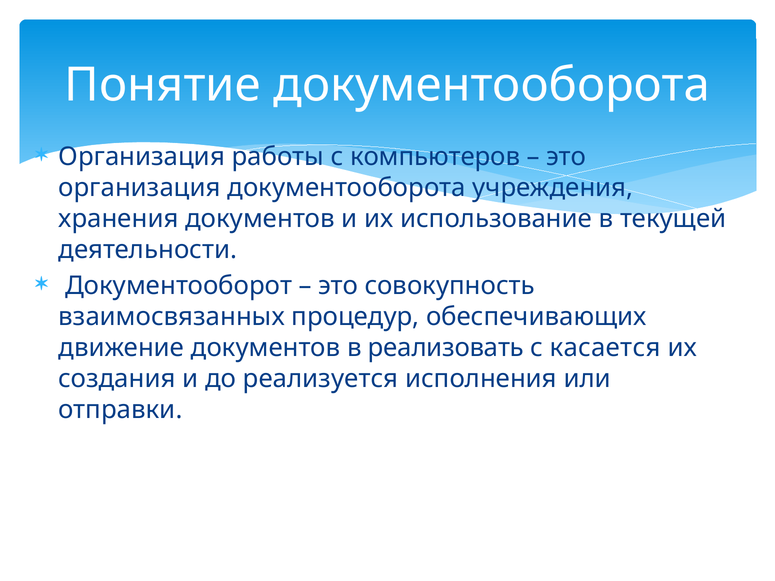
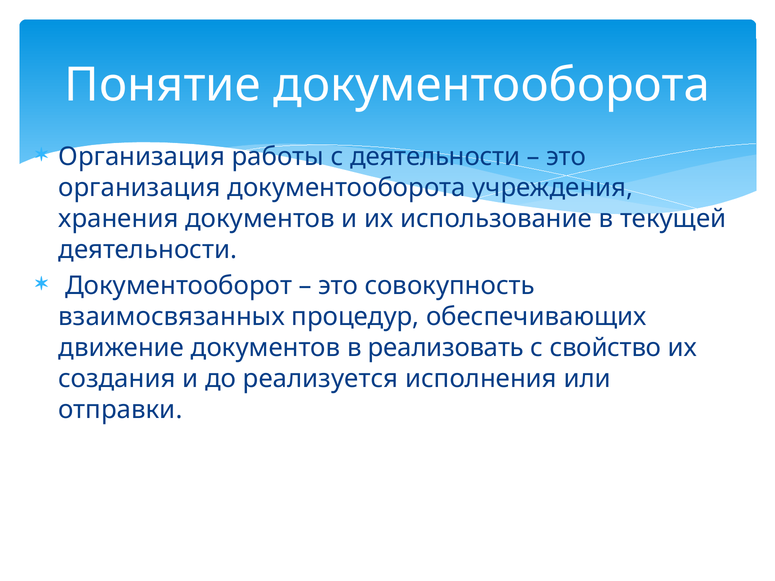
с компьютеров: компьютеров -> деятельности
касается: касается -> свойство
